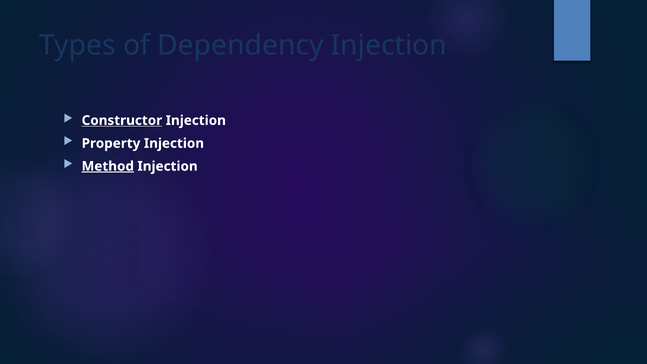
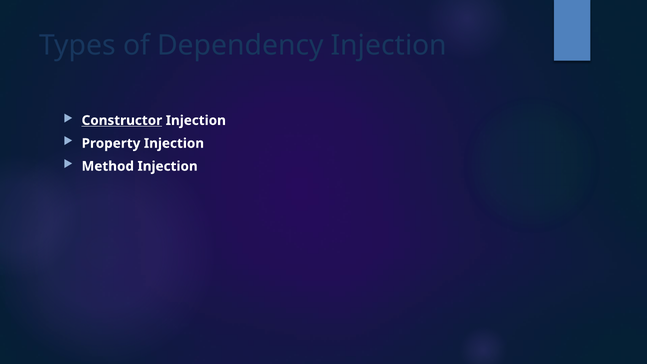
Method underline: present -> none
